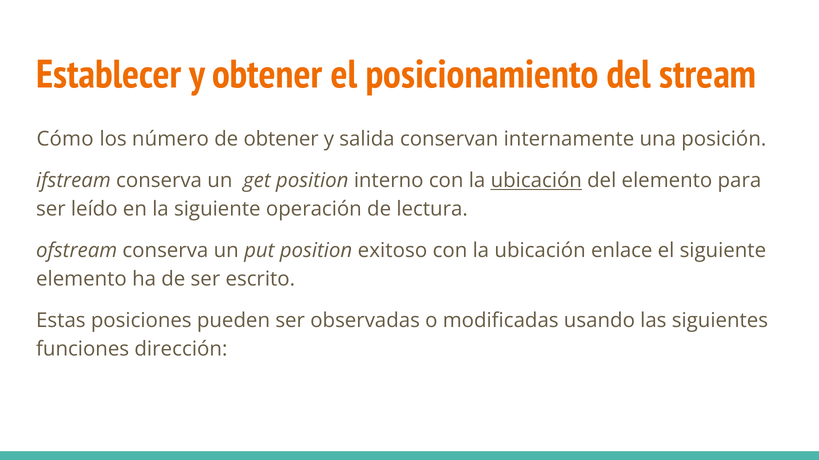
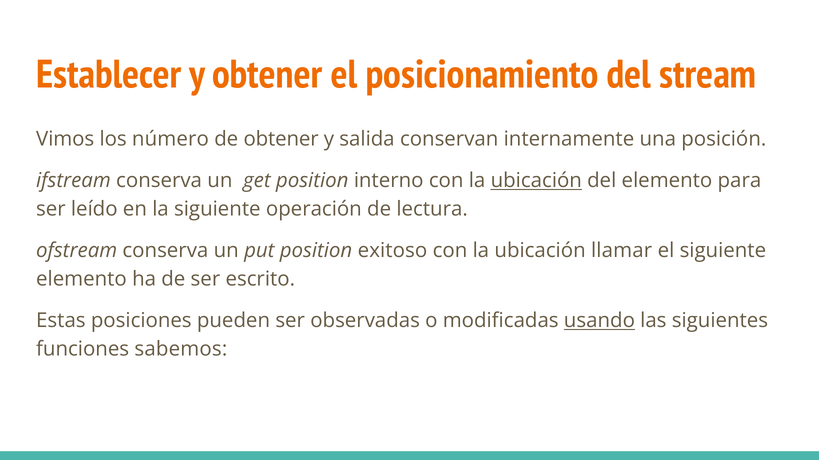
Cómo: Cómo -> Vimos
enlace: enlace -> llamar
usando underline: none -> present
dirección: dirección -> sabemos
